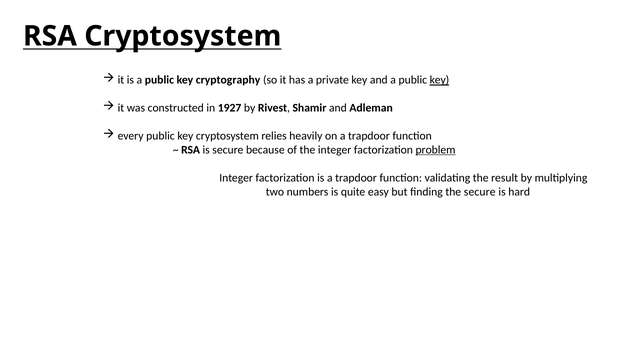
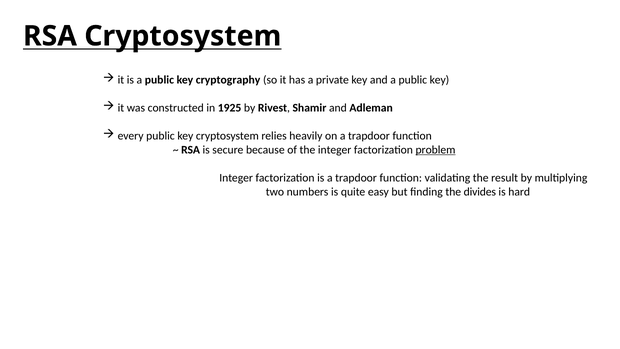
key at (439, 80) underline: present -> none
1927: 1927 -> 1925
the secure: secure -> divides
